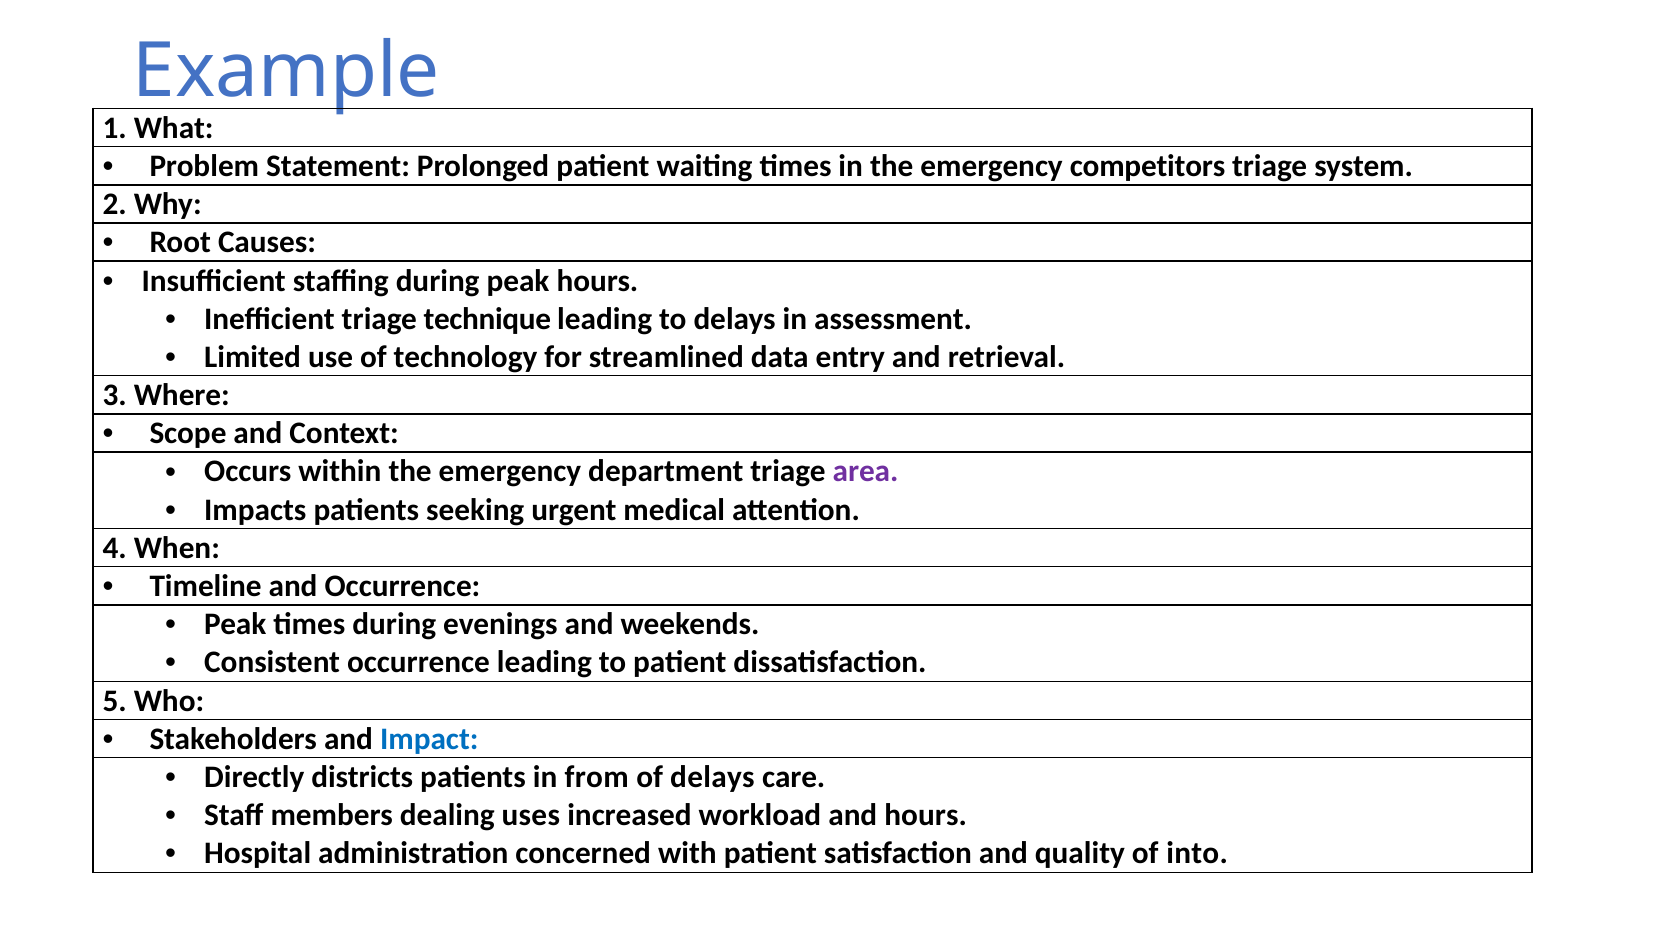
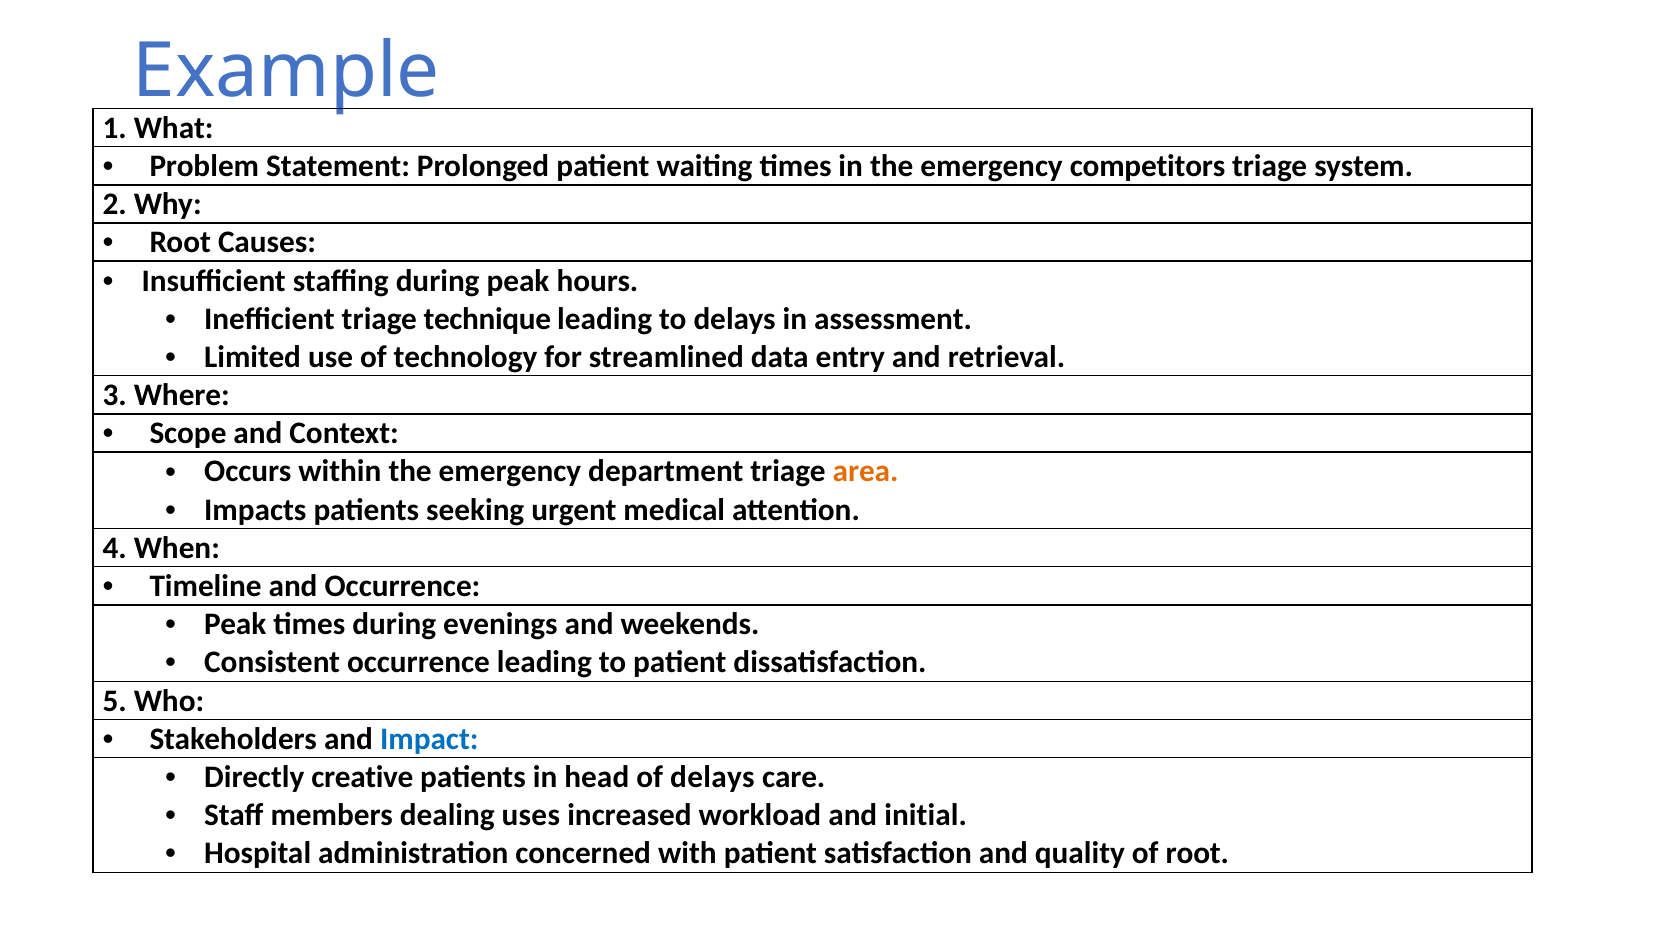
area colour: purple -> orange
districts: districts -> creative
from: from -> head
and hours: hours -> initial
of into: into -> root
